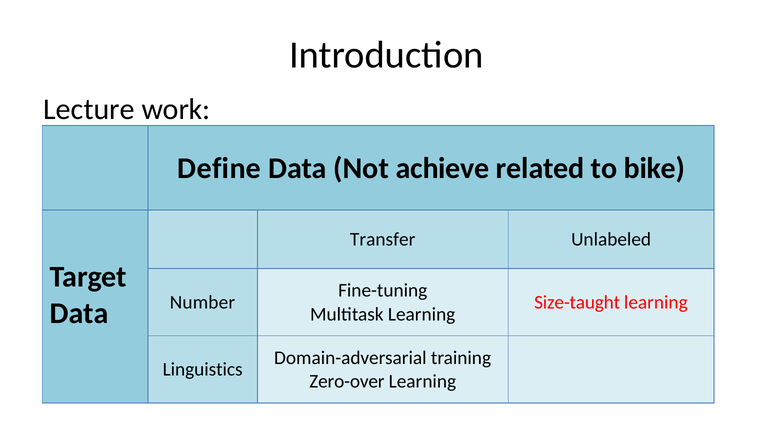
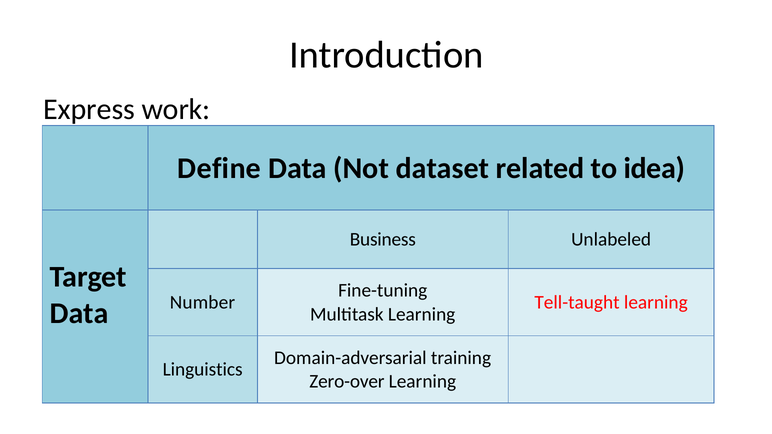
Lecture at (89, 109): Lecture -> Express
achieve: achieve -> dataset
bike: bike -> idea
Transfer: Transfer -> Business
Size-taught: Size-taught -> Tell-taught
